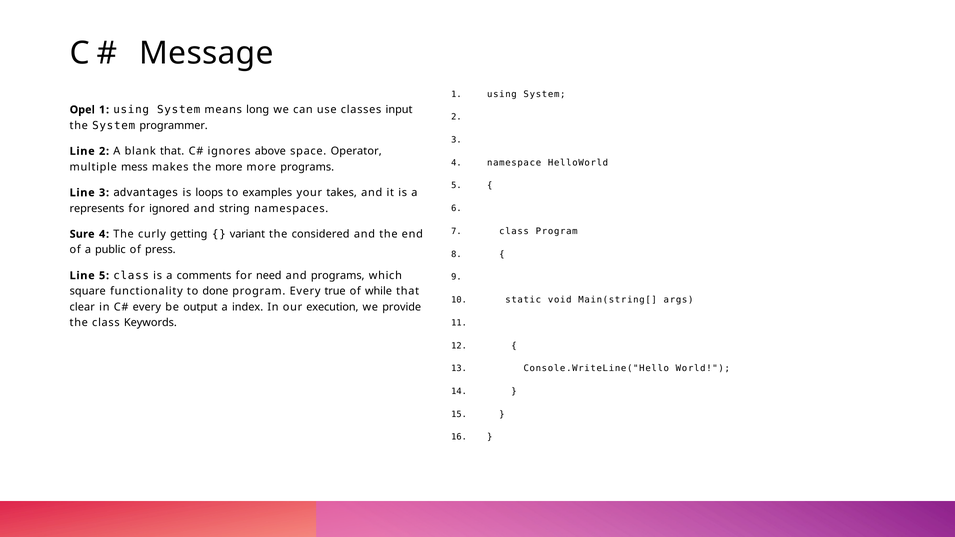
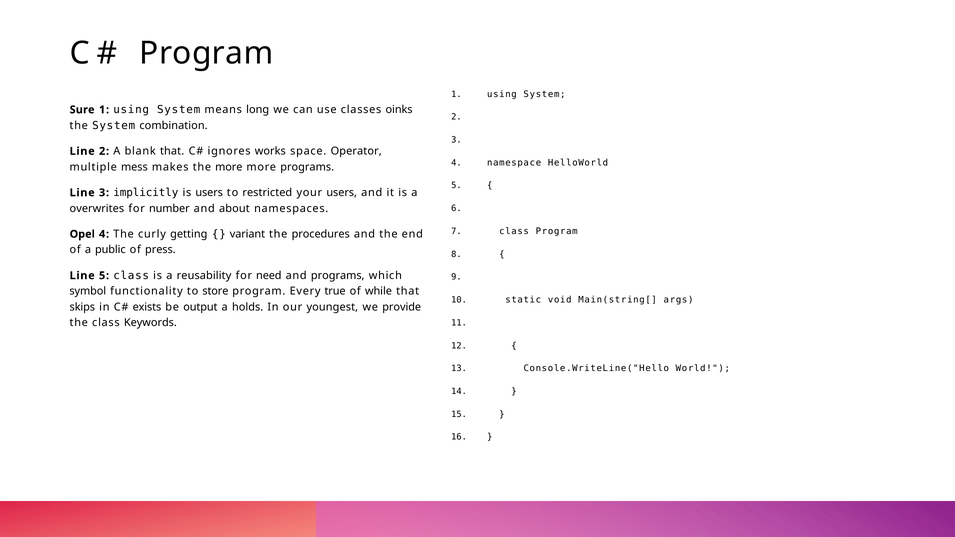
Message at (206, 53): Message -> Program
Opel: Opel -> Sure
input: input -> oinks
programmer: programmer -> combination
above: above -> works
advantages: advantages -> implicitly
is loops: loops -> users
examples: examples -> restricted
your takes: takes -> users
represents: represents -> overwrites
ignored: ignored -> number
string: string -> about
Sure: Sure -> Opel
considered: considered -> procedures
comments: comments -> reusability
square: square -> symbol
done: done -> store
clear: clear -> skips
every at (147, 307): every -> exists
index: index -> holds
execution: execution -> youngest
